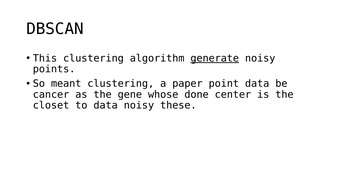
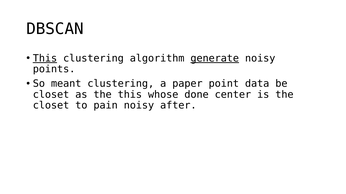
This at (45, 58) underline: none -> present
cancer at (51, 95): cancer -> closet
the gene: gene -> this
to data: data -> pain
these: these -> after
